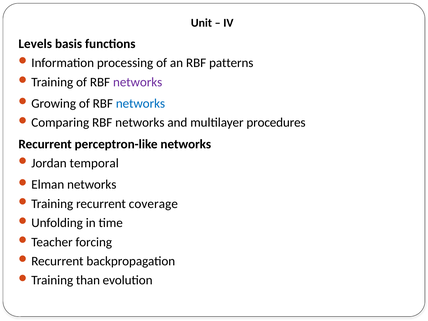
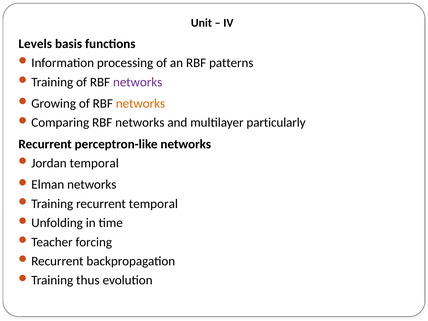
networks at (140, 103) colour: blue -> orange
procedures: procedures -> particularly
recurrent coverage: coverage -> temporal
than: than -> thus
